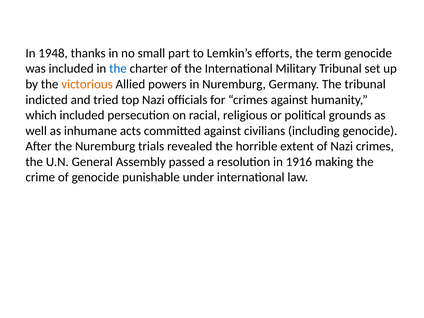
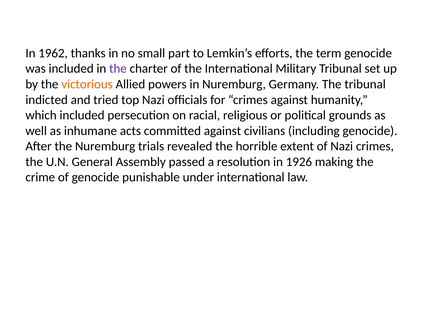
1948: 1948 -> 1962
the at (118, 69) colour: blue -> purple
1916: 1916 -> 1926
